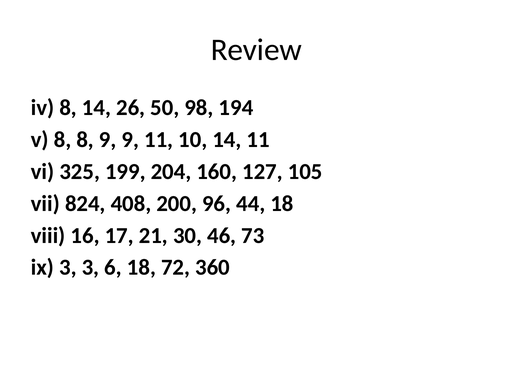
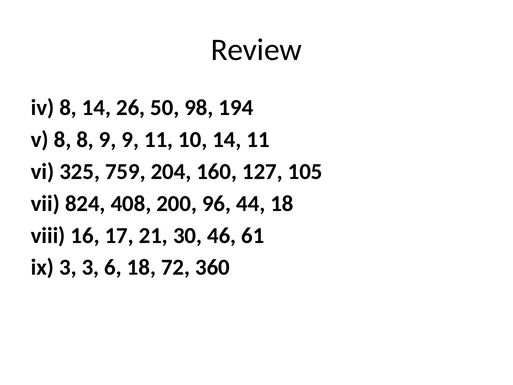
199: 199 -> 759
73: 73 -> 61
